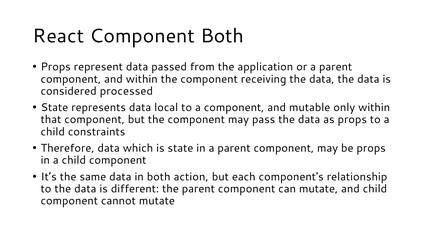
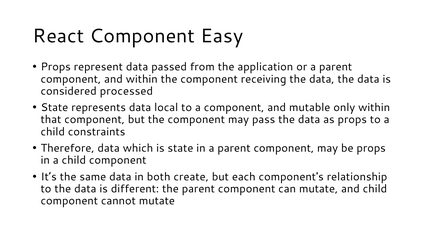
Component Both: Both -> Easy
action: action -> create
